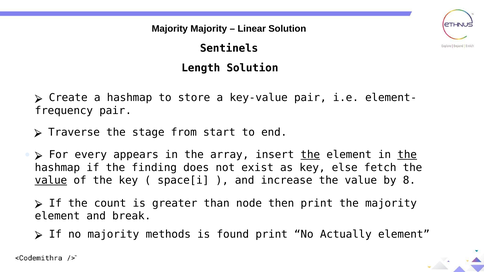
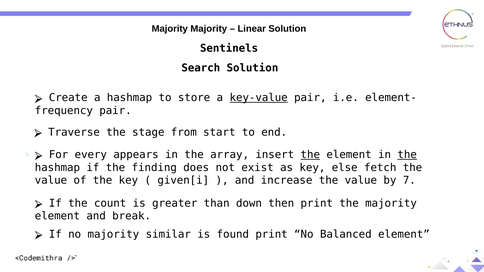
Length: Length -> Search
key-value underline: none -> present
value at (51, 181) underline: present -> none
space[i: space[i -> given[i
8: 8 -> 7
node: node -> down
methods: methods -> similar
Actually: Actually -> Balanced
